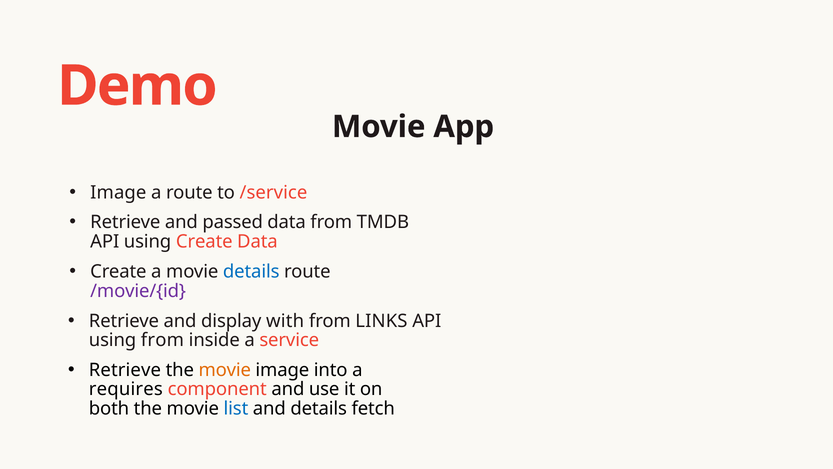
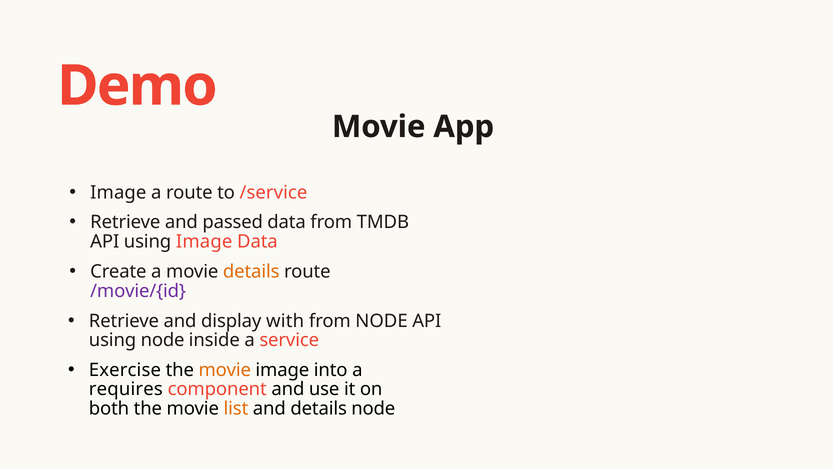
using Create: Create -> Image
details at (251, 271) colour: blue -> orange
from LINKS: LINKS -> NODE
using from: from -> node
Retrieve at (125, 370): Retrieve -> Exercise
list colour: blue -> orange
details fetch: fetch -> node
